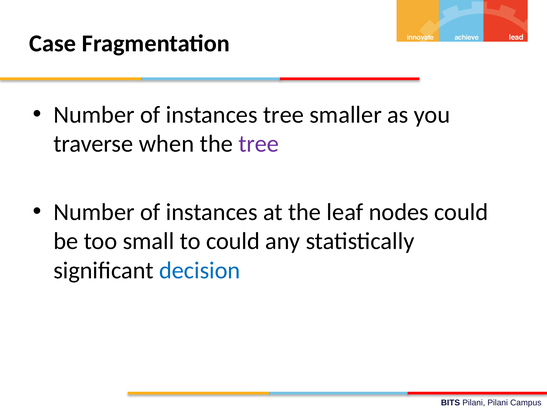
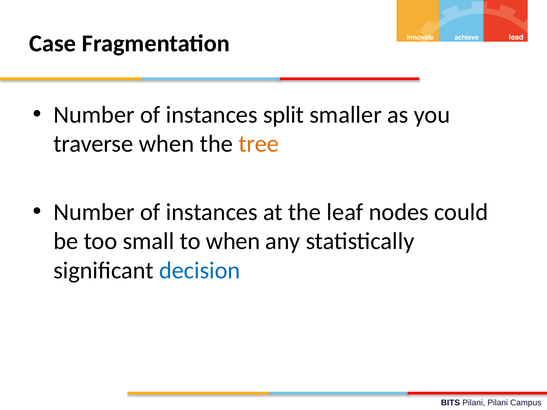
instances tree: tree -> split
tree at (259, 144) colour: purple -> orange
to could: could -> when
